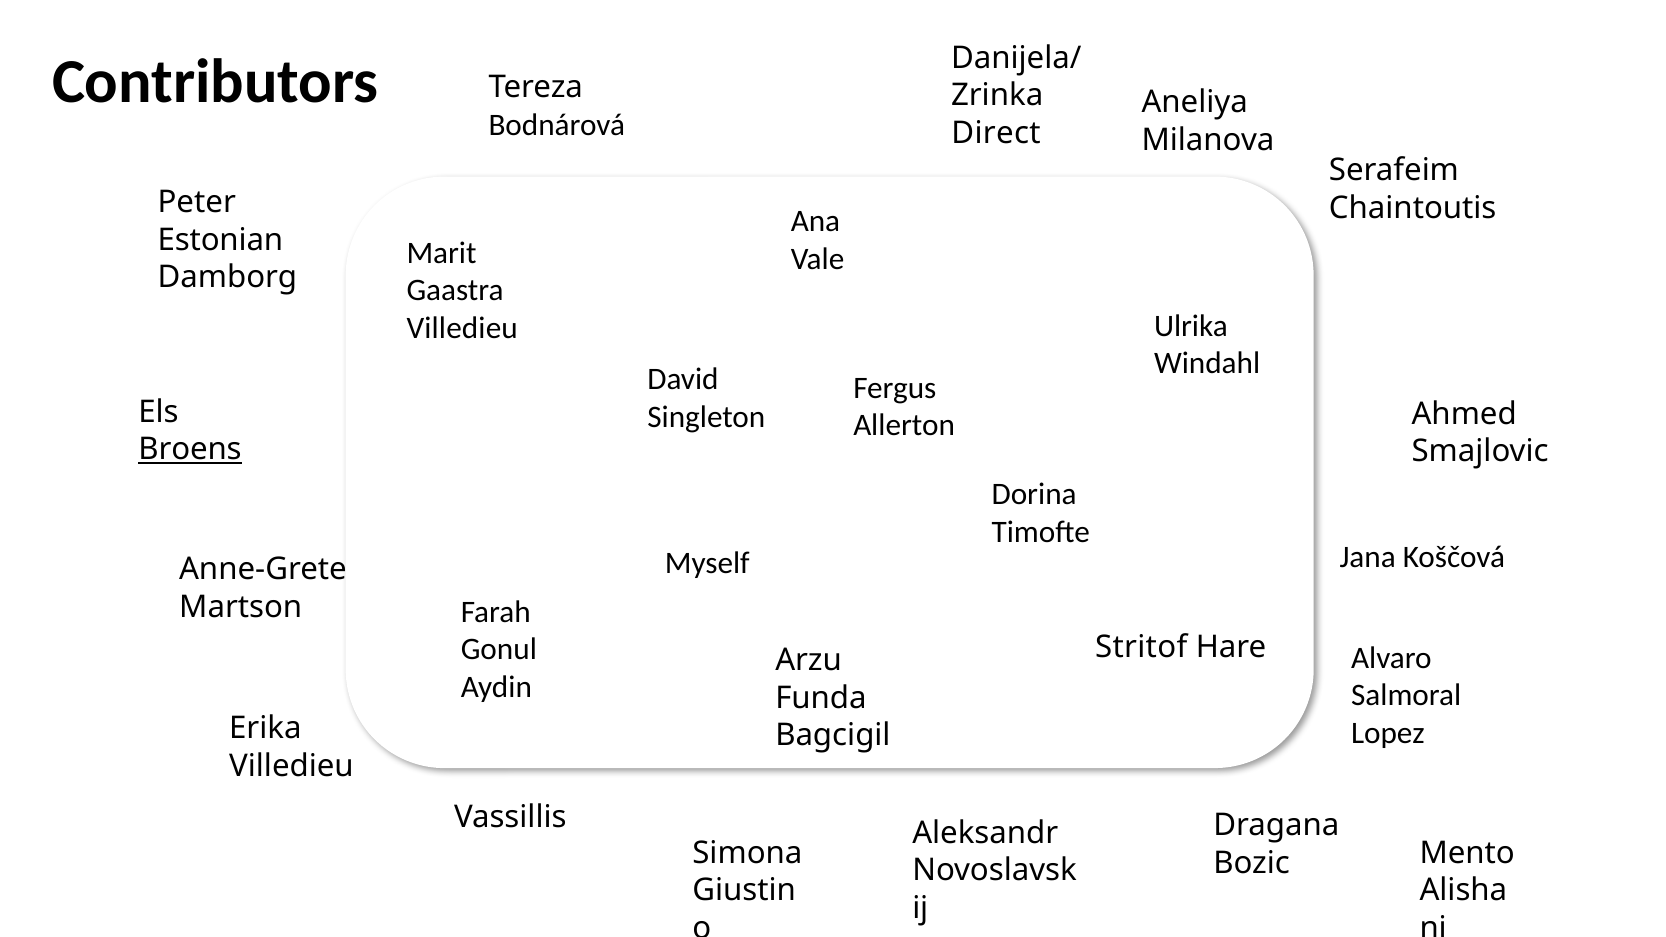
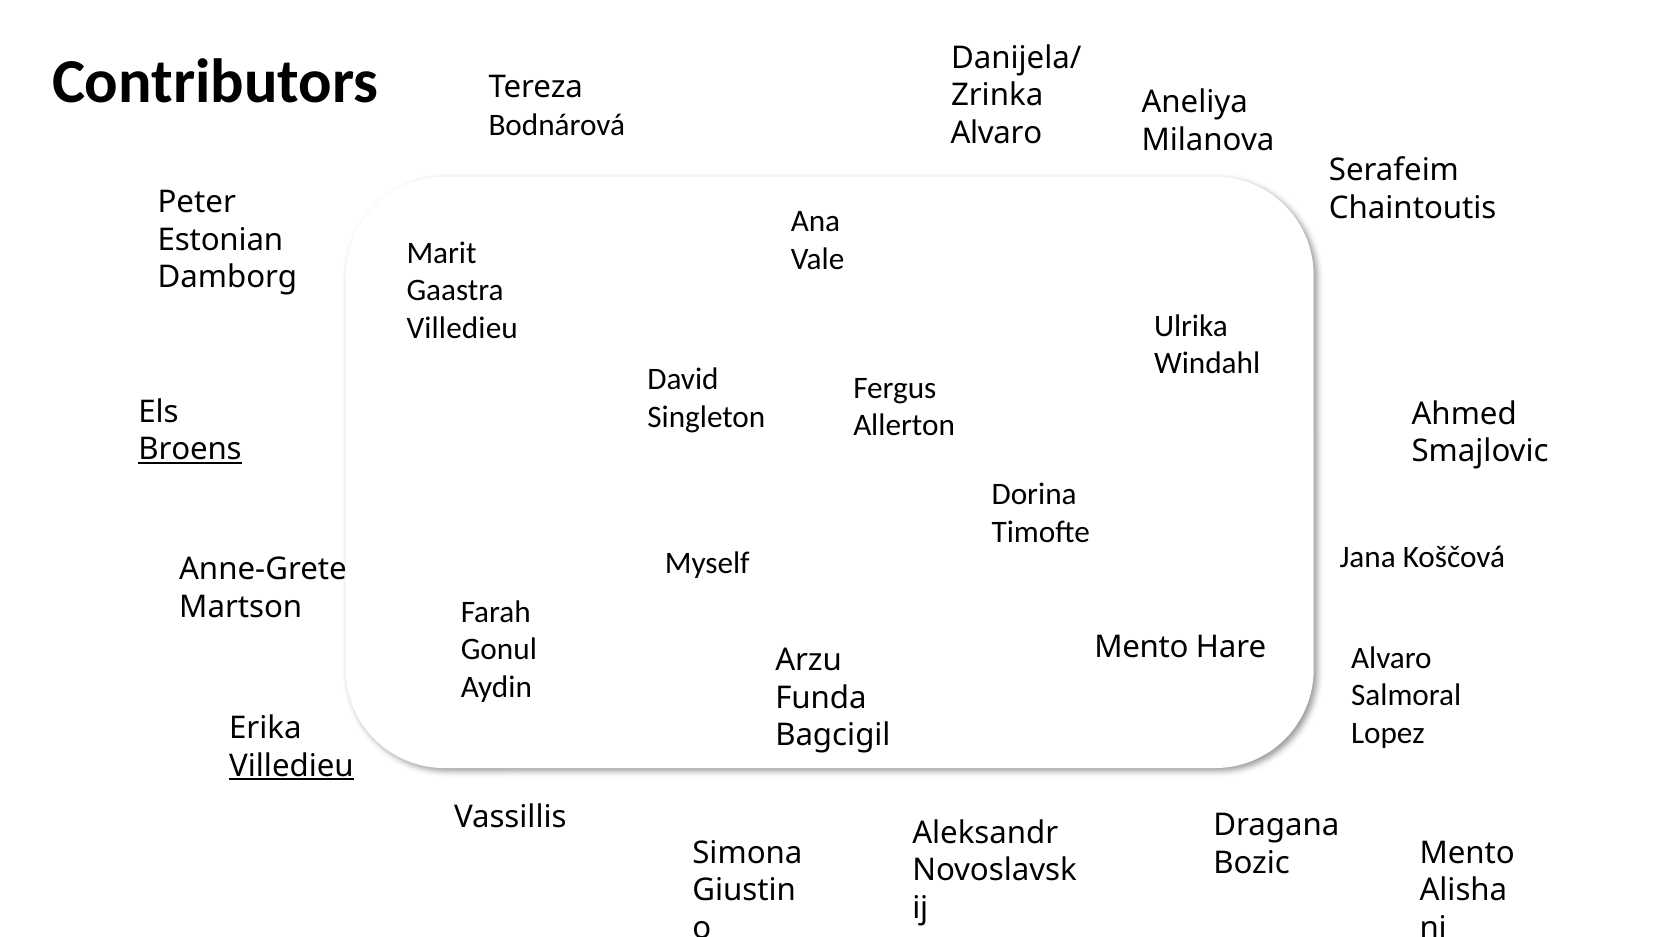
Direct at (996, 133): Direct -> Alvaro
Stritof at (1141, 647): Stritof -> Mento
Villedieu at (291, 766) underline: none -> present
